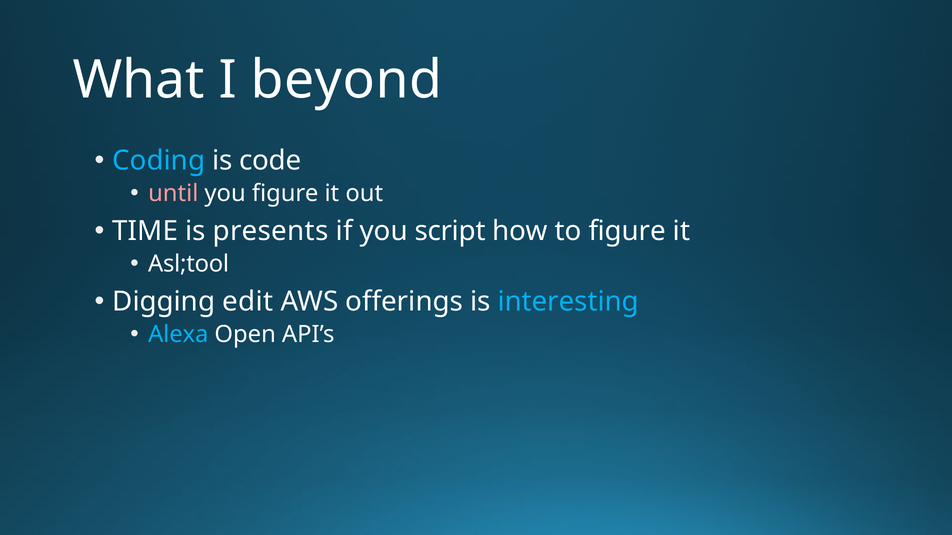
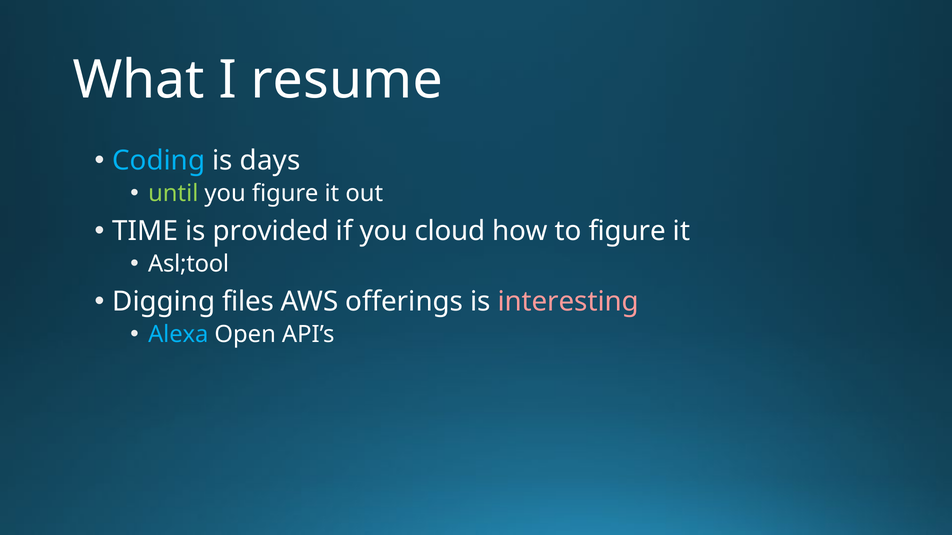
beyond: beyond -> resume
code: code -> days
until colour: pink -> light green
presents: presents -> provided
script: script -> cloud
edit: edit -> files
interesting colour: light blue -> pink
